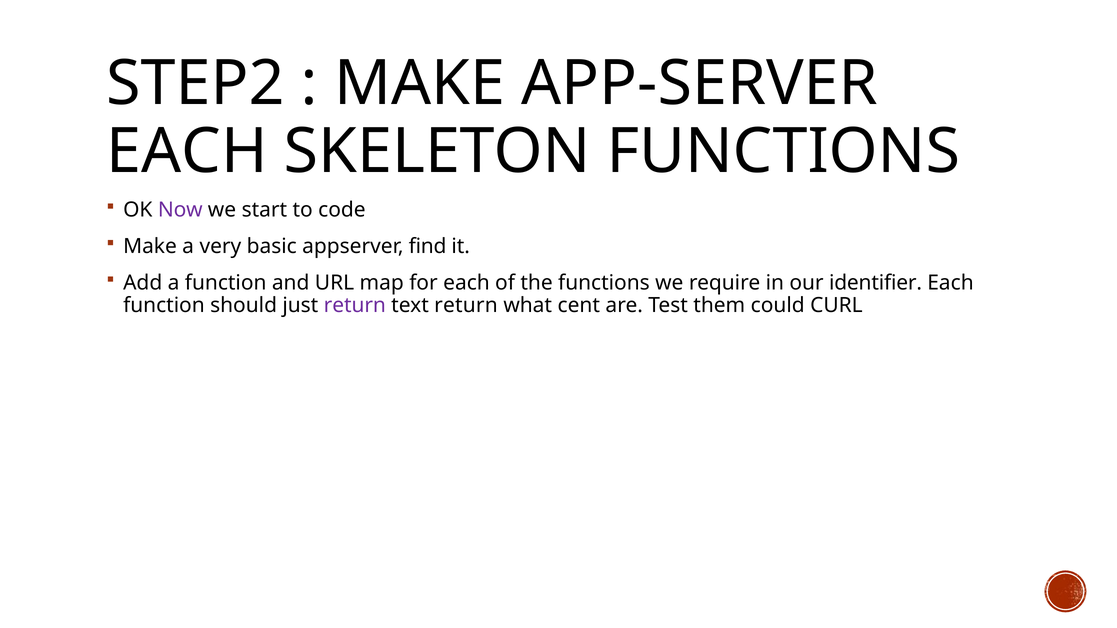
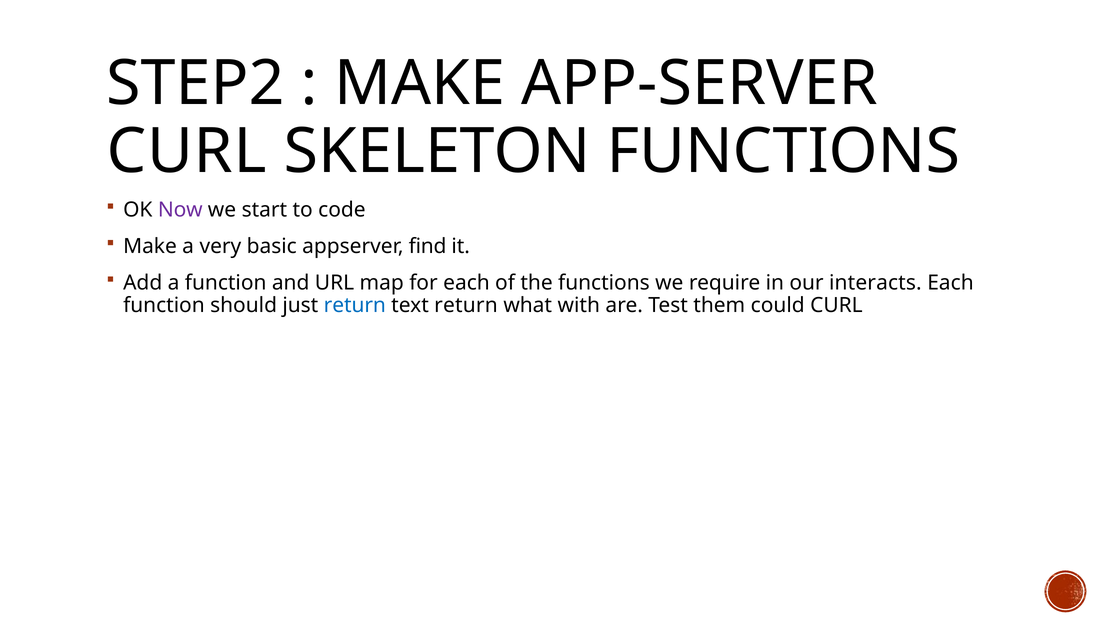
EACH at (187, 152): EACH -> CURL
identifier: identifier -> interacts
return at (355, 306) colour: purple -> blue
cent: cent -> with
